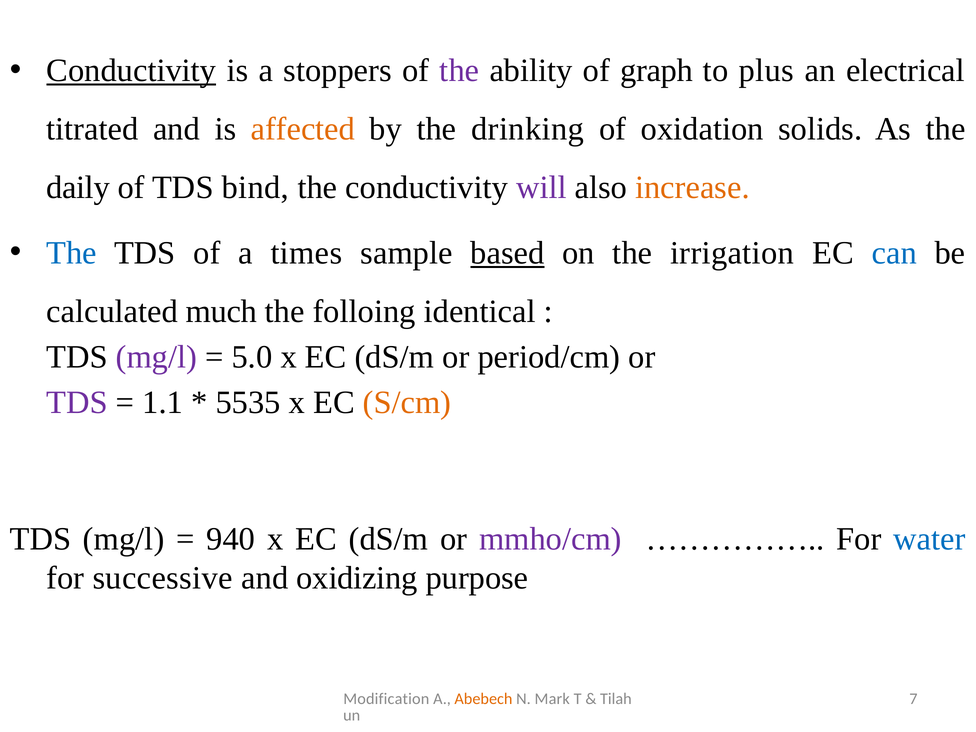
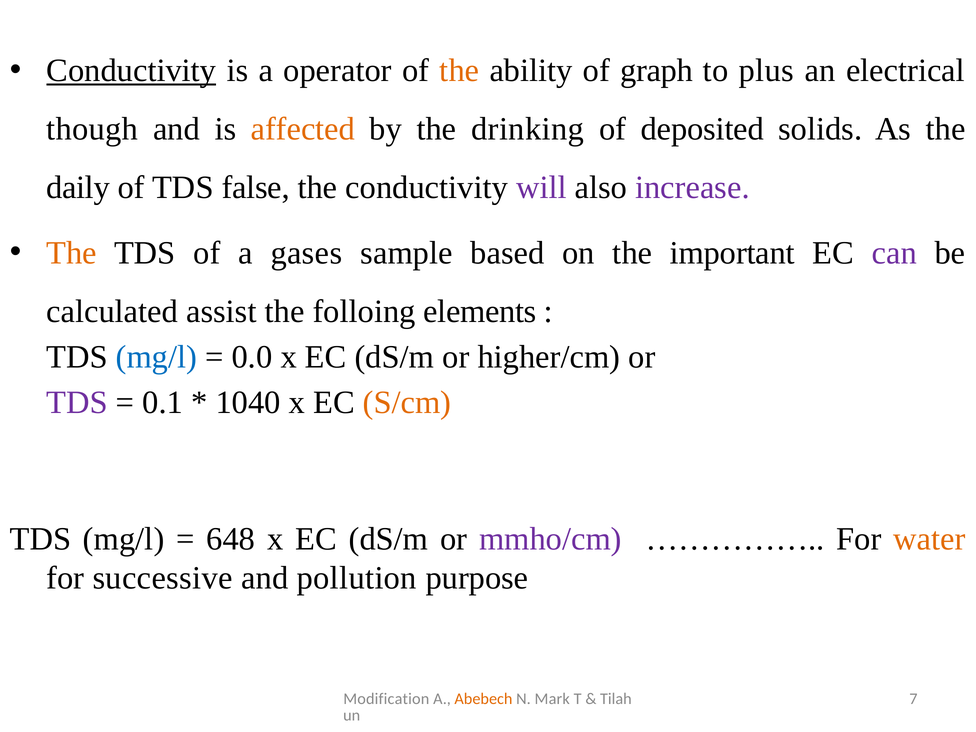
stoppers: stoppers -> operator
the at (459, 71) colour: purple -> orange
titrated: titrated -> though
oxidation: oxidation -> deposited
bind: bind -> false
increase colour: orange -> purple
The at (72, 253) colour: blue -> orange
times: times -> gases
based underline: present -> none
irrigation: irrigation -> important
can colour: blue -> purple
much: much -> assist
identical: identical -> elements
mg/l at (157, 357) colour: purple -> blue
5.0: 5.0 -> 0.0
period/cm: period/cm -> higher/cm
1.1: 1.1 -> 0.1
5535: 5535 -> 1040
940: 940 -> 648
water colour: blue -> orange
oxidizing: oxidizing -> pollution
